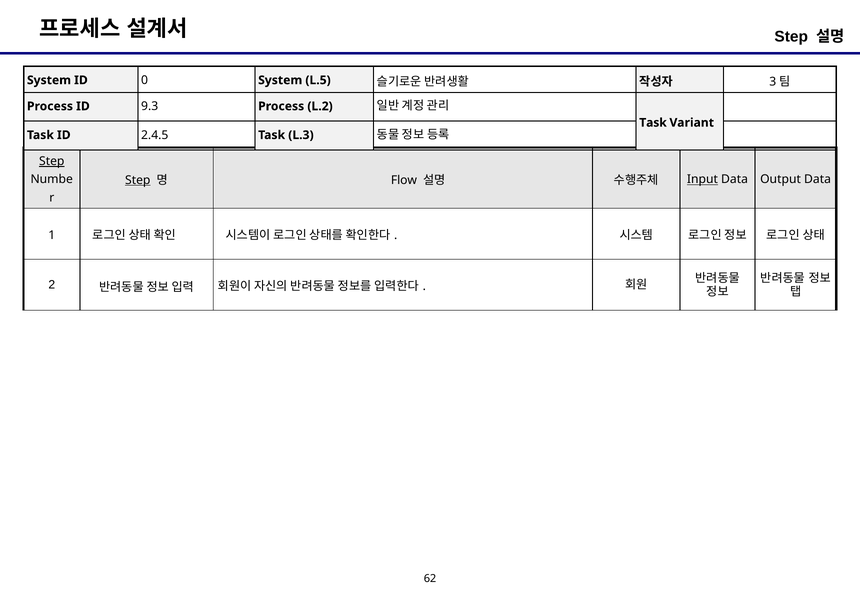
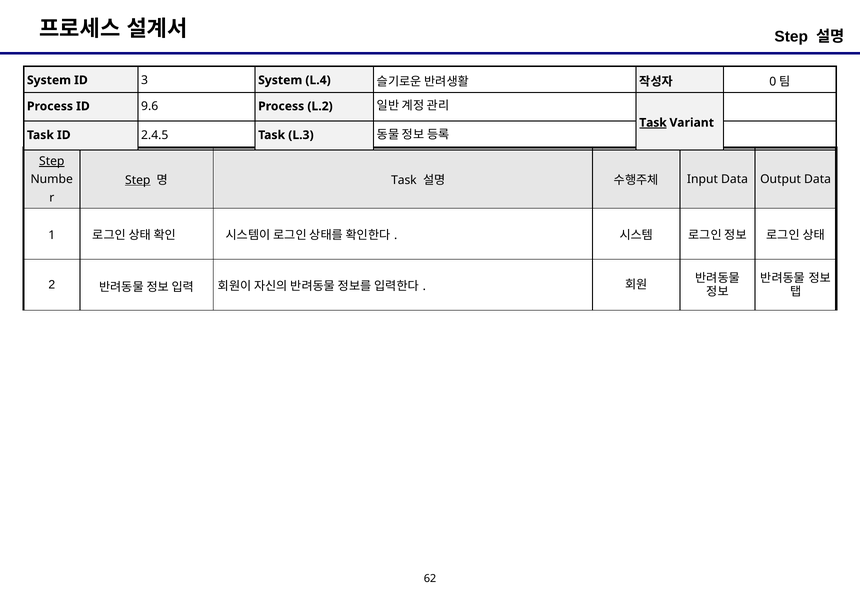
0: 0 -> 3
L.5: L.5 -> L.4
3: 3 -> 0
9.3: 9.3 -> 9.6
Task at (653, 123) underline: none -> present
Flow at (404, 180): Flow -> Task
Input underline: present -> none
